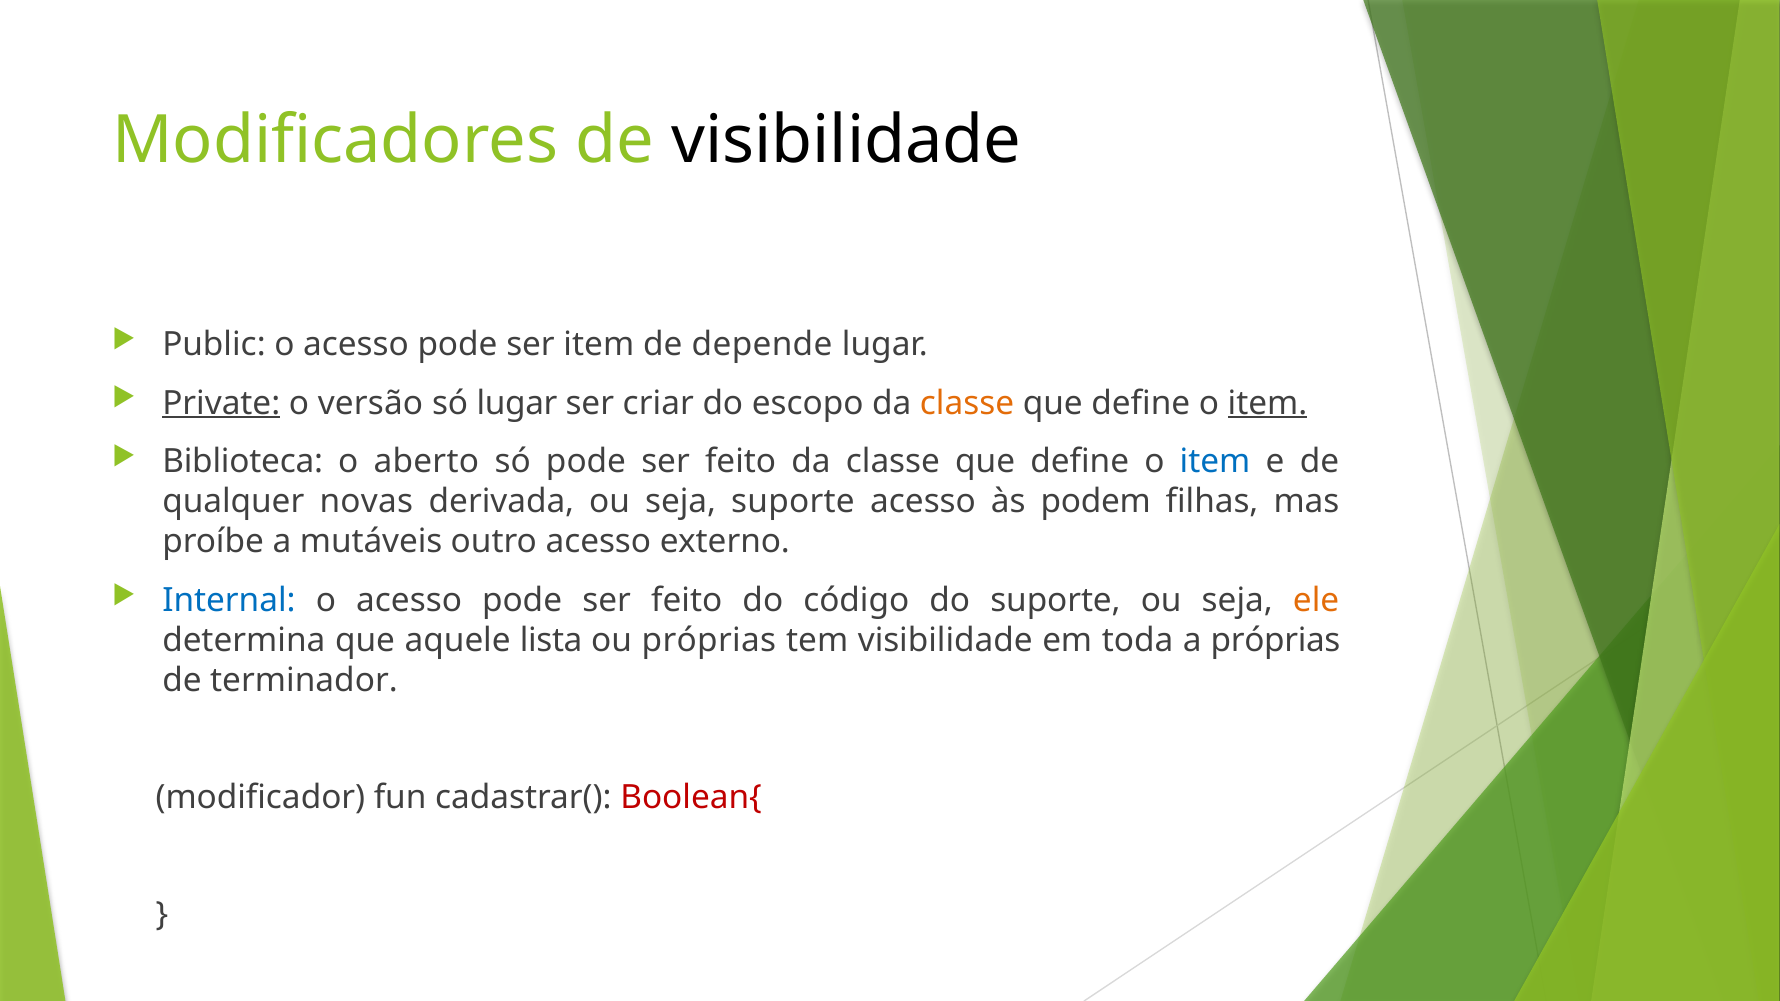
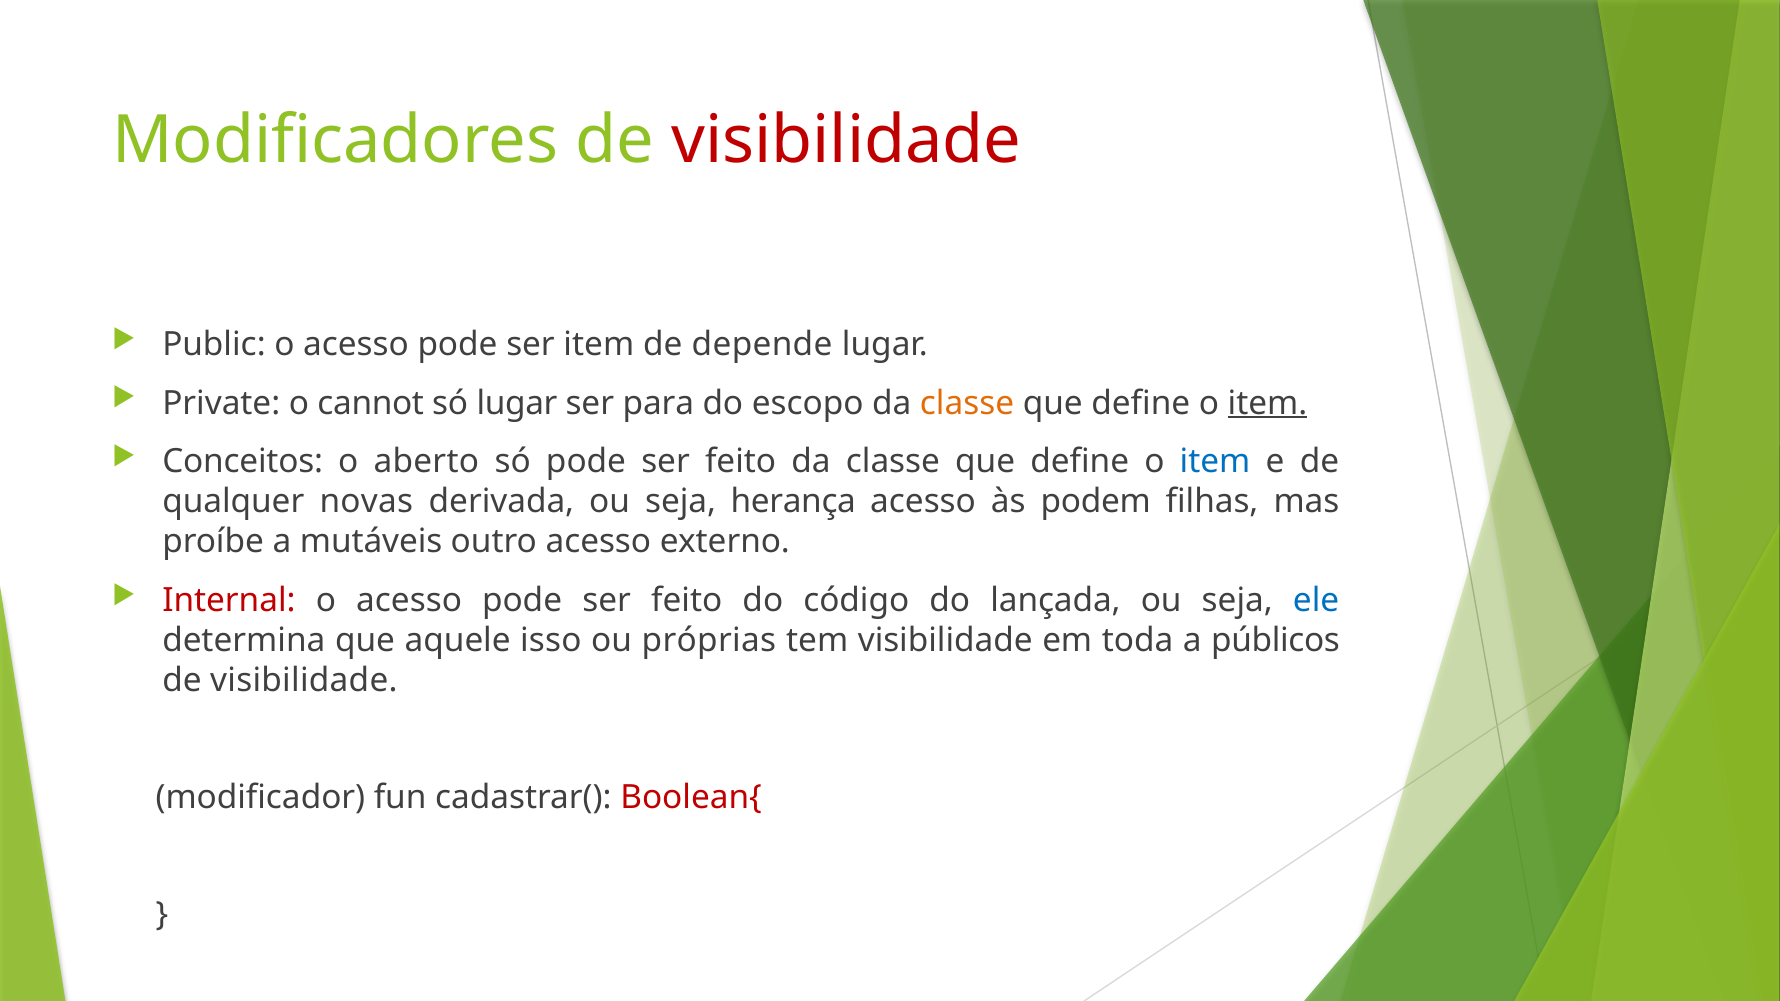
visibilidade at (846, 140) colour: black -> red
Private underline: present -> none
versão: versão -> cannot
criar: criar -> para
Biblioteca: Biblioteca -> Conceitos
seja suporte: suporte -> herança
Internal colour: blue -> red
do suporte: suporte -> lançada
ele colour: orange -> blue
lista: lista -> isso
a próprias: próprias -> públicos
terminador at (304, 680): terminador -> visibilidade
